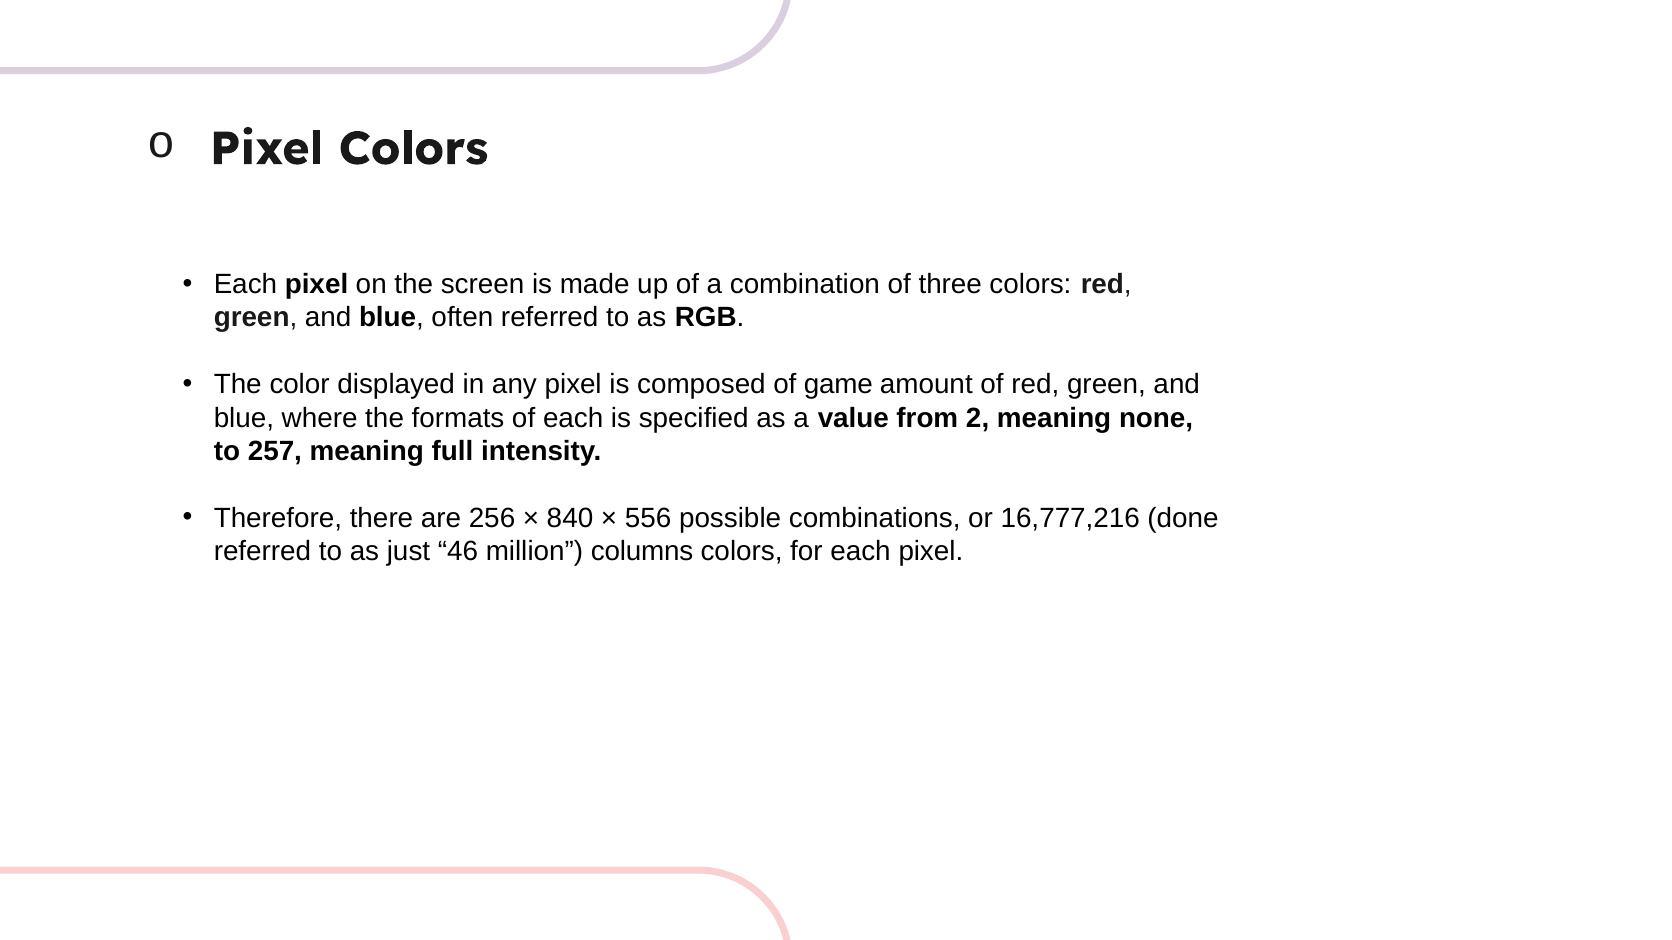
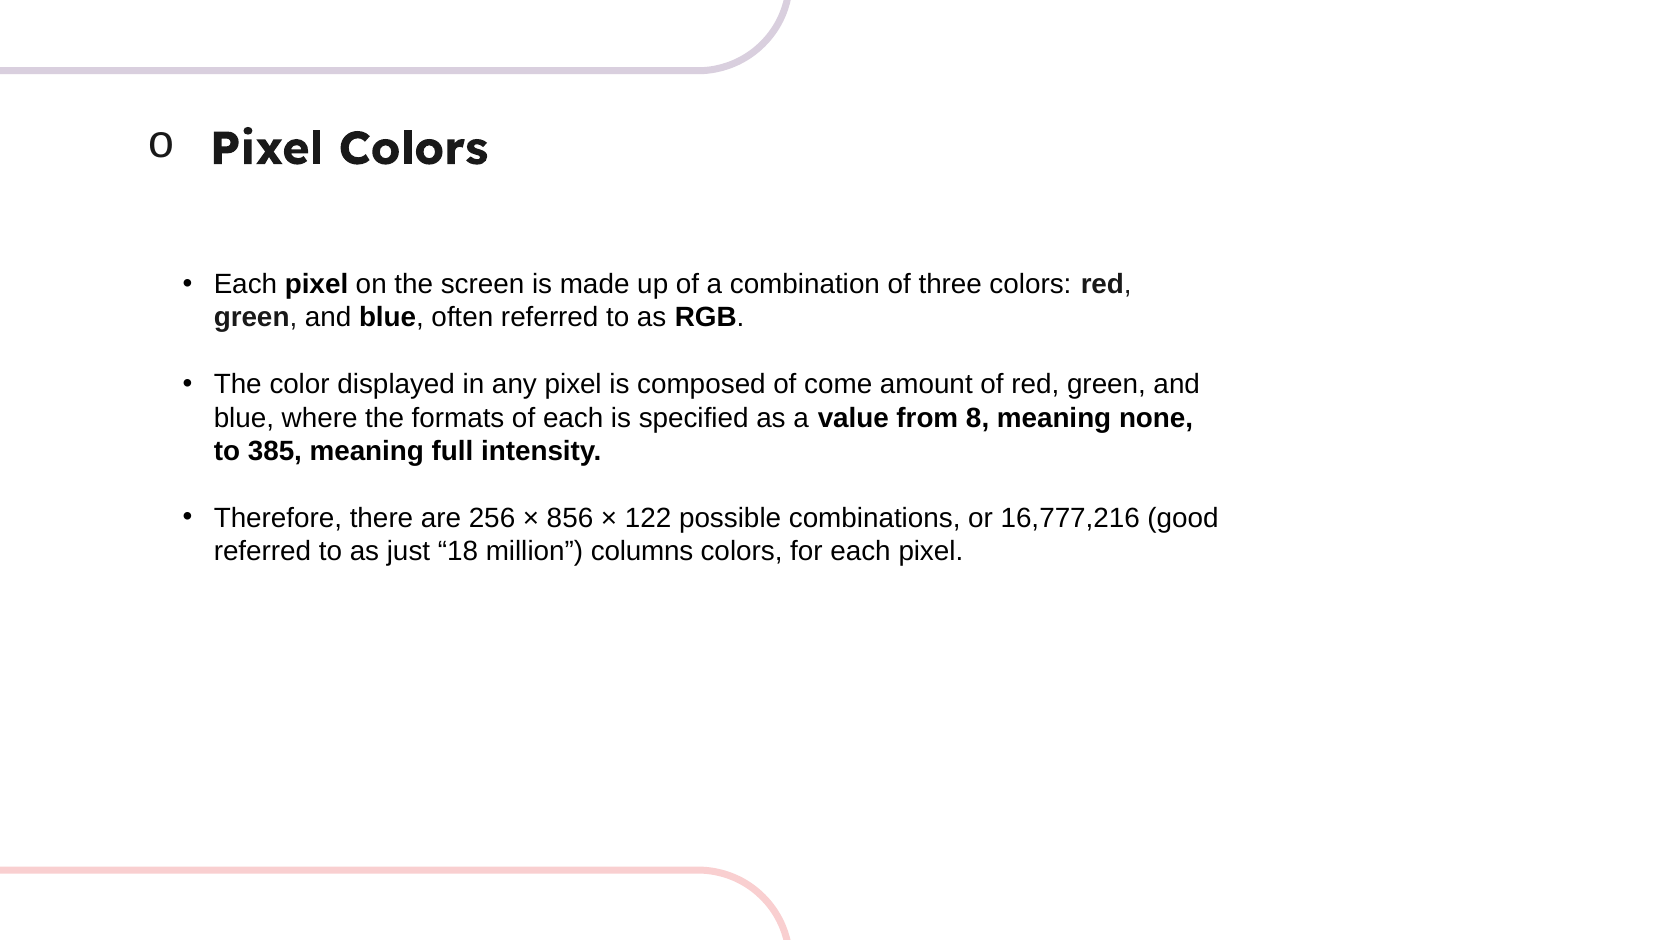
game: game -> come
2: 2 -> 8
257: 257 -> 385
840: 840 -> 856
556: 556 -> 122
done: done -> good
46: 46 -> 18
